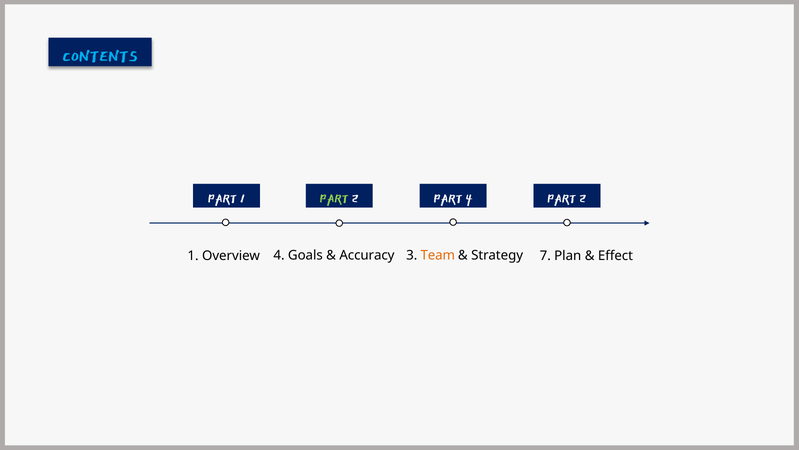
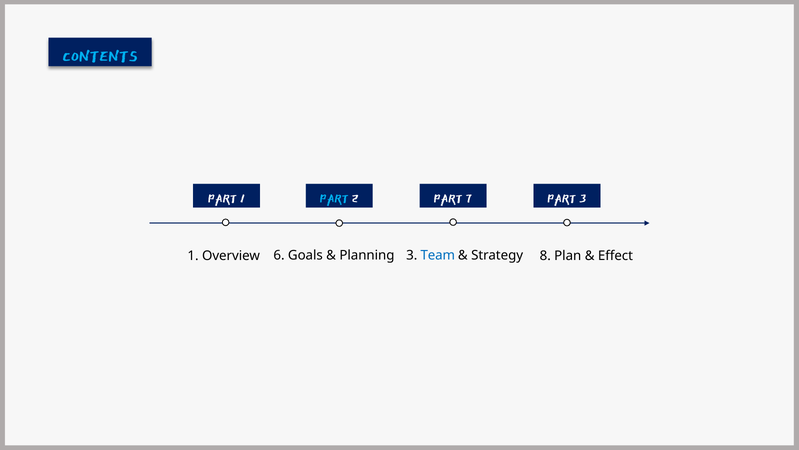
PART at (334, 197) colour: light green -> light blue
PART 4: 4 -> 7
2 at (583, 197): 2 -> 3
Overview 4: 4 -> 6
Accuracy: Accuracy -> Planning
Team colour: orange -> blue
7: 7 -> 8
